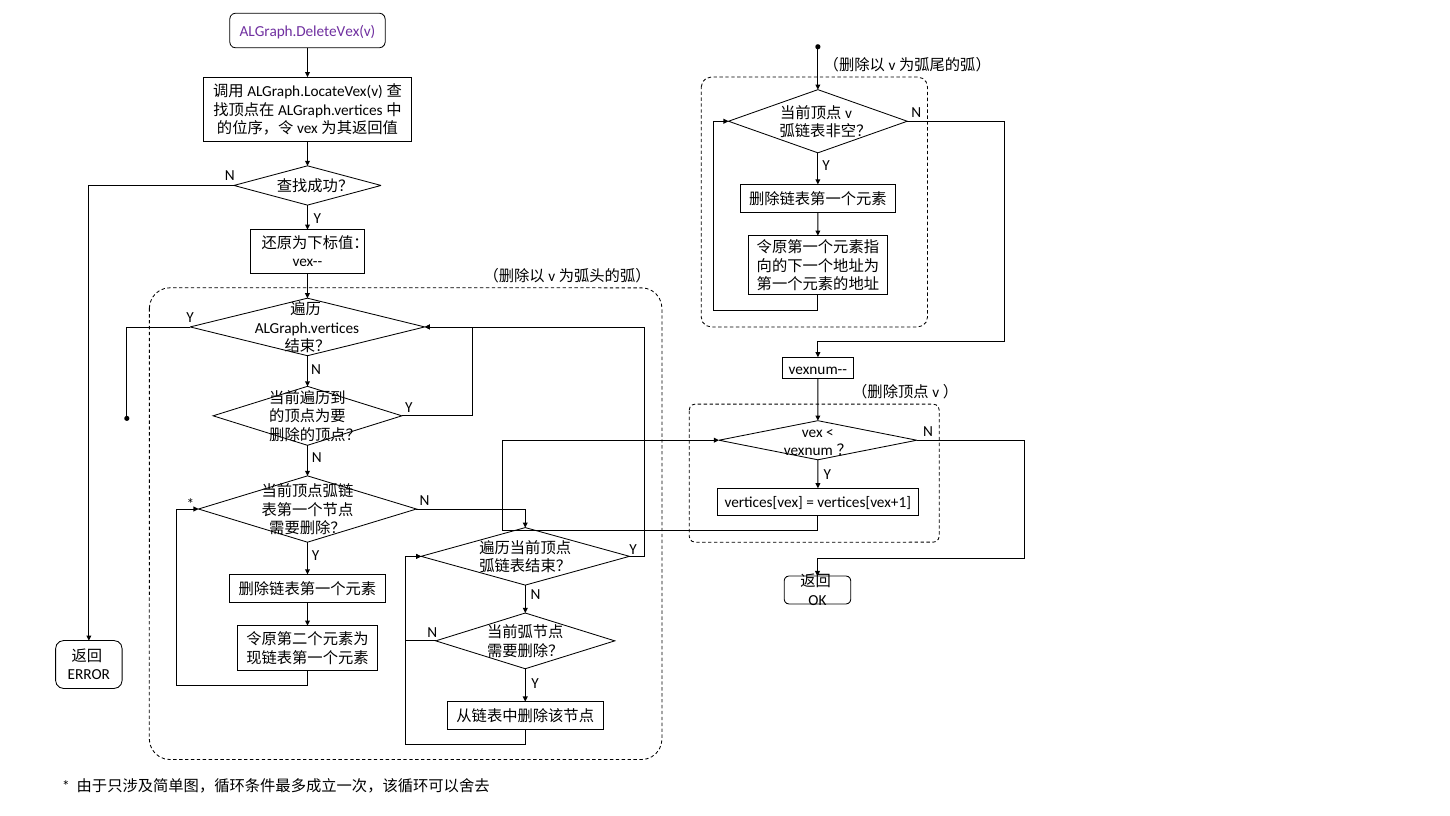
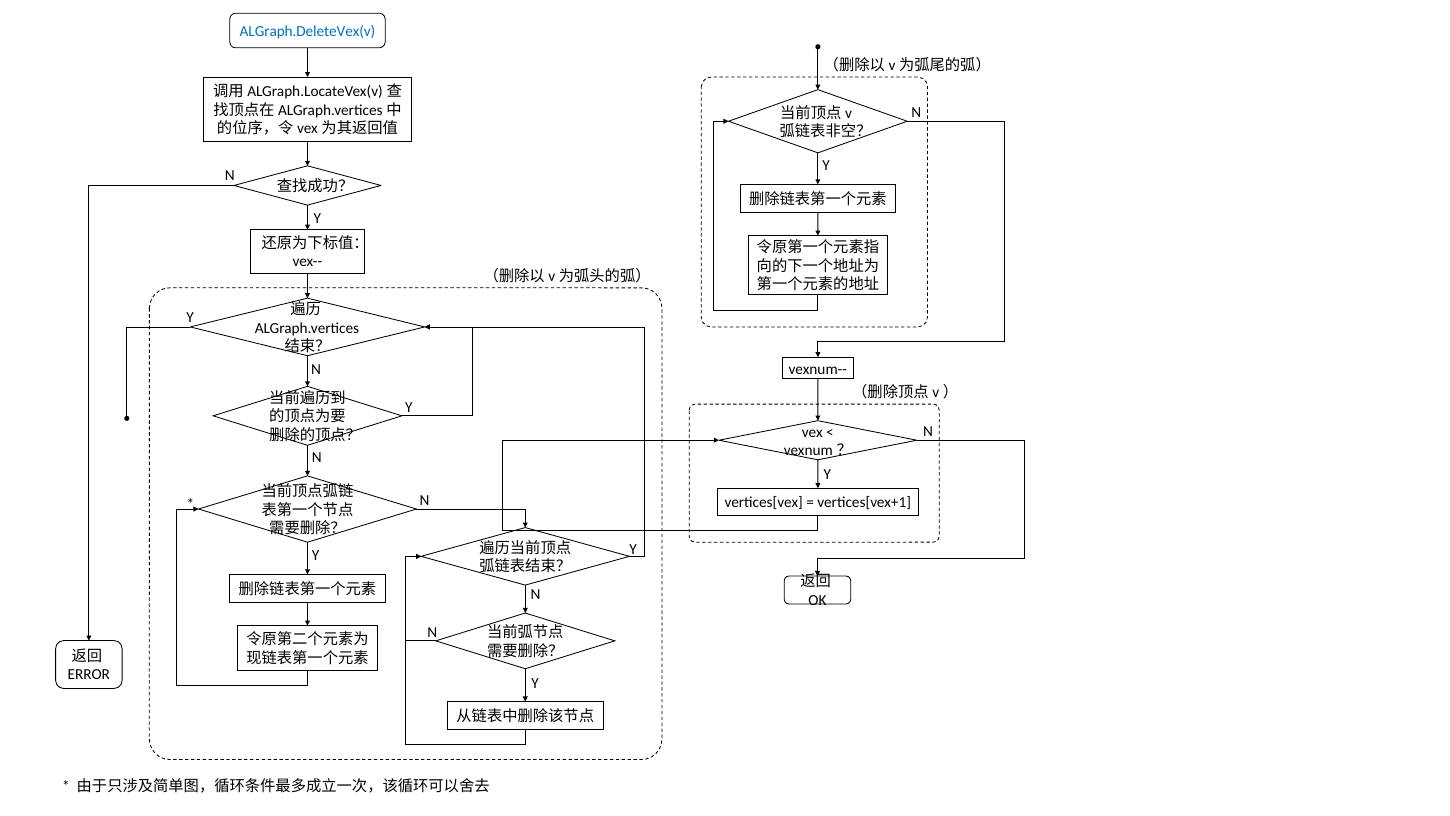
ALGraph.DeleteVex(v colour: purple -> blue
